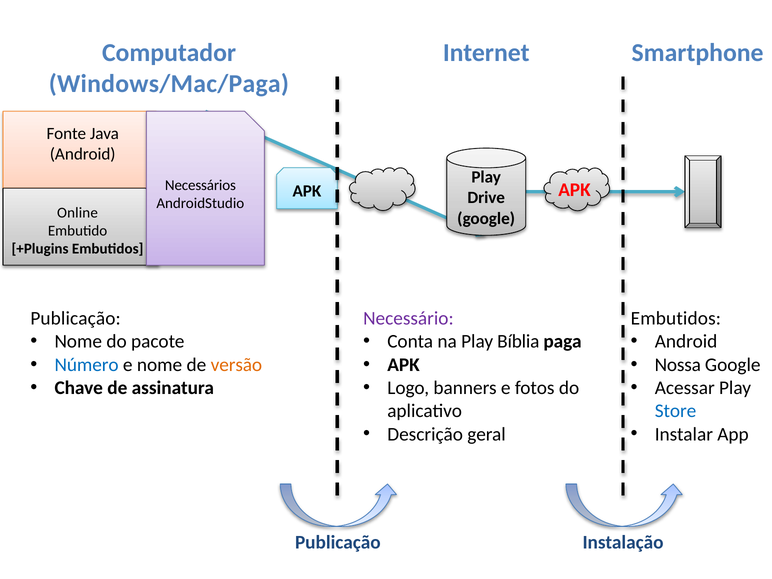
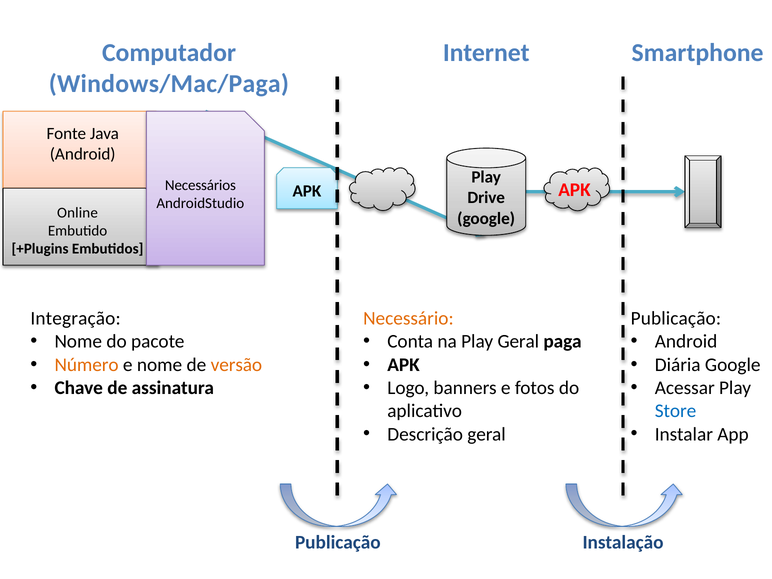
Publicação at (76, 318): Publicação -> Integração
Necessário colour: purple -> orange
Embutidos at (676, 318): Embutidos -> Publicação
Play Bíblia: Bíblia -> Geral
Número colour: blue -> orange
Nossa: Nossa -> Diária
